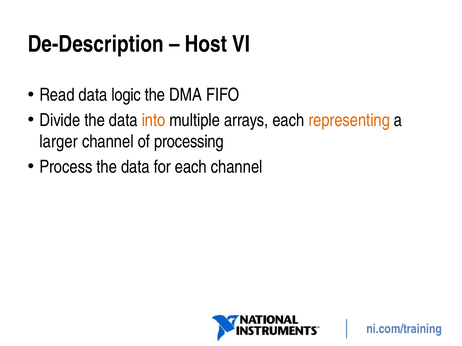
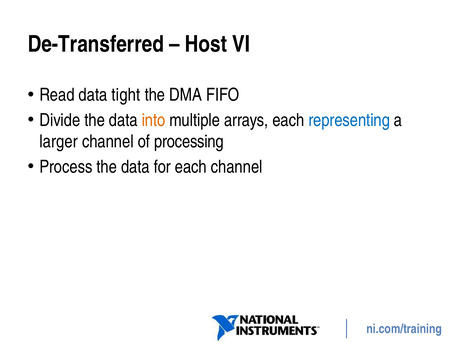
De-Description: De-Description -> De-Transferred
logic: logic -> tight
representing colour: orange -> blue
